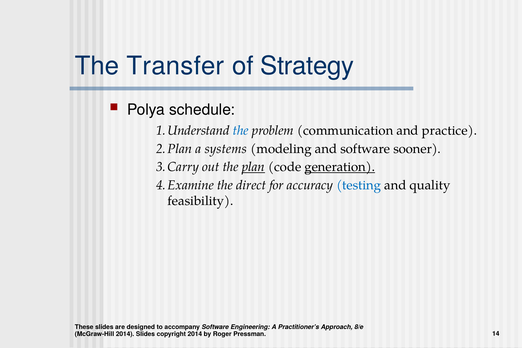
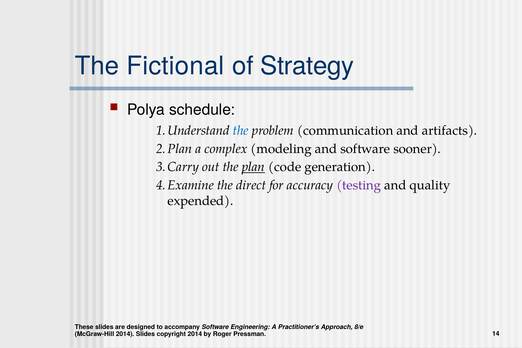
Transfer: Transfer -> Fictional
practice: practice -> artifacts
systems: systems -> complex
generation underline: present -> none
testing colour: blue -> purple
feasibility: feasibility -> expended
